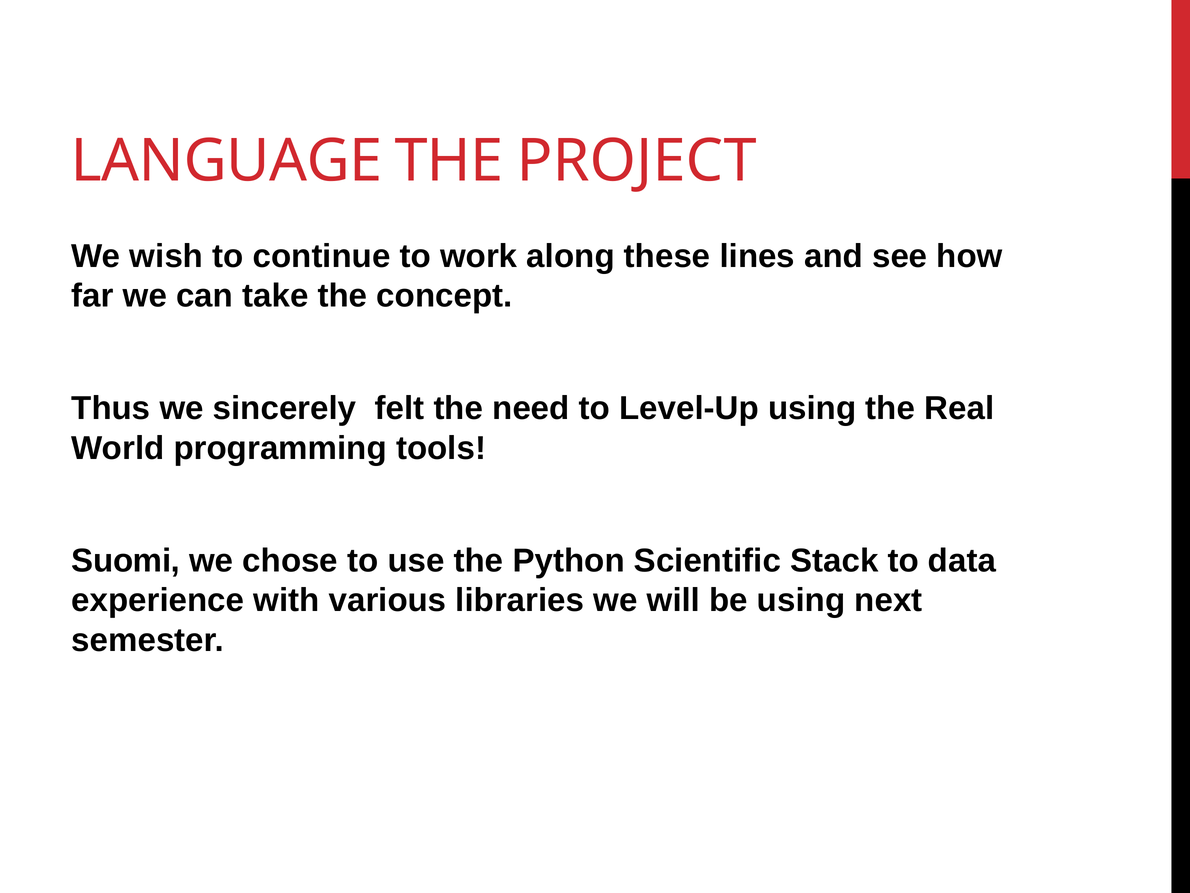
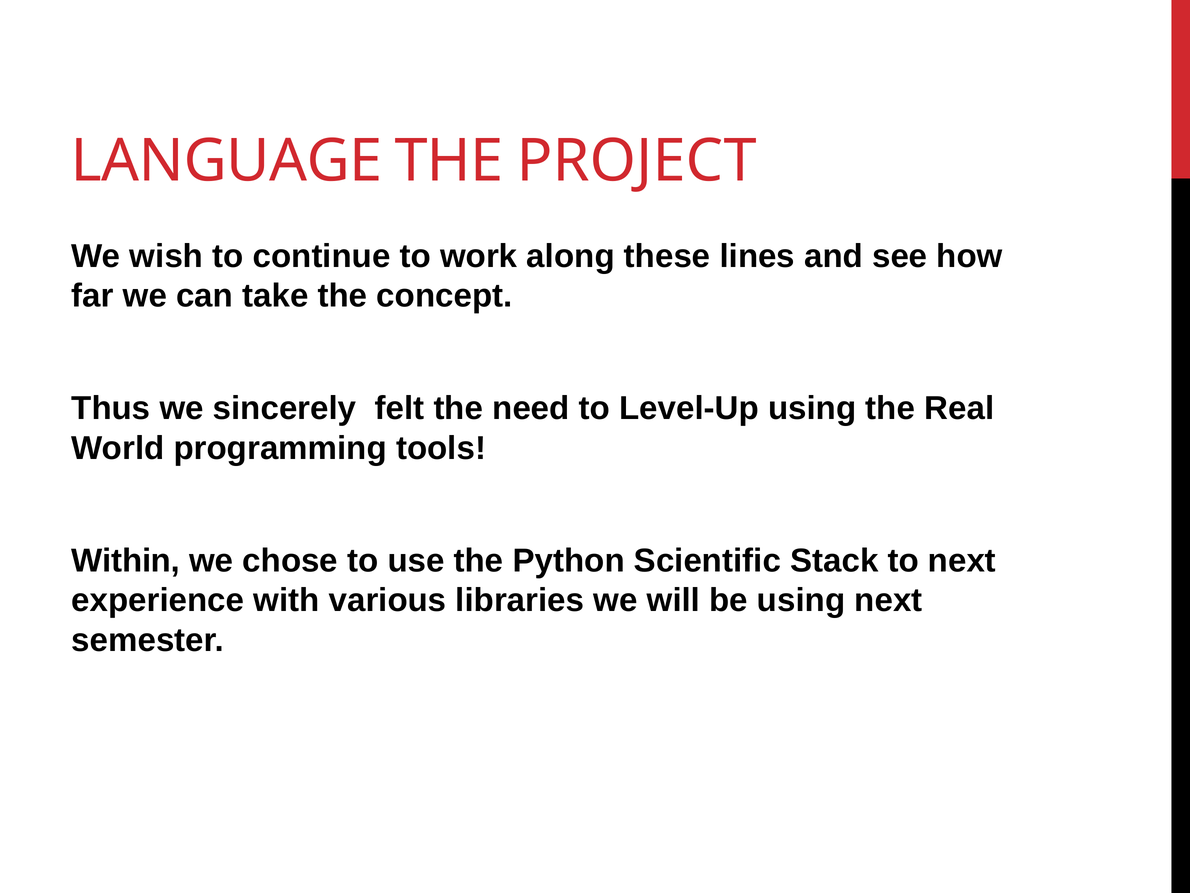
Suomi: Suomi -> Within
to data: data -> next
